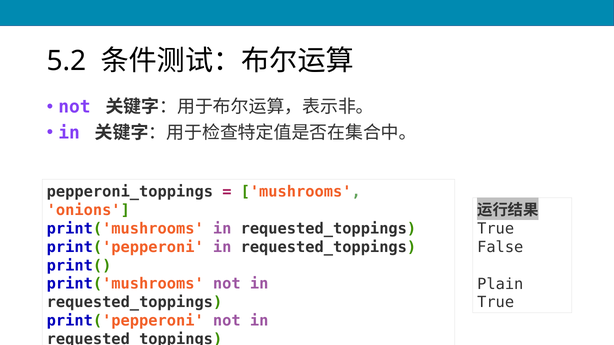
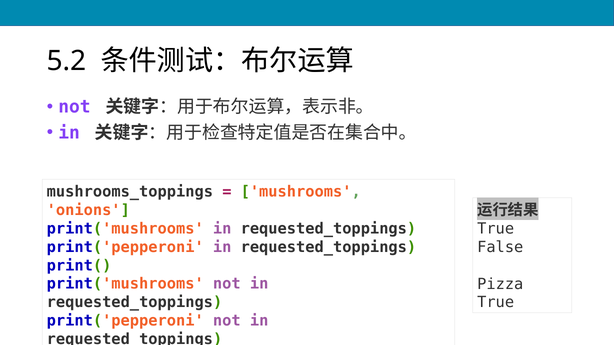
pepperoni_toppings: pepperoni_toppings -> mushrooms_toppings
Plain: Plain -> Pizza
